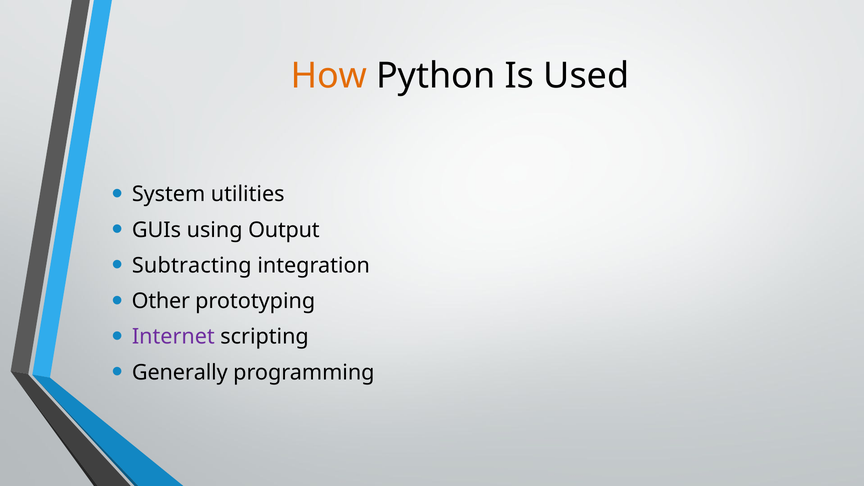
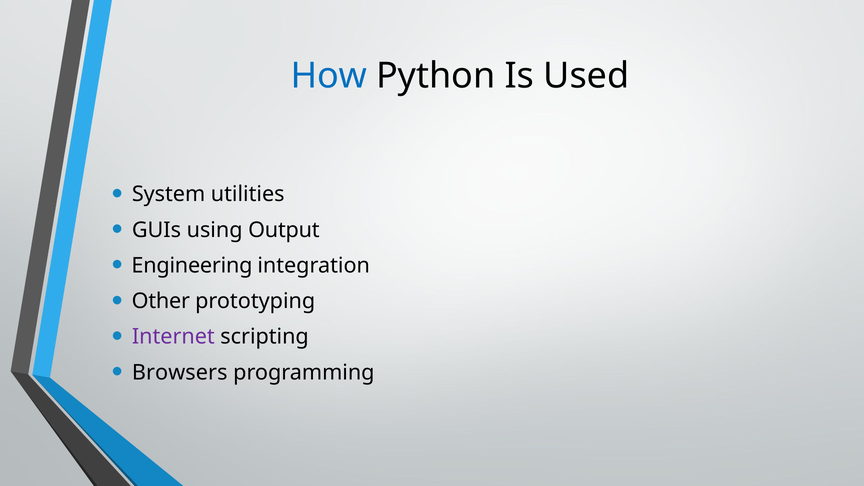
How colour: orange -> blue
Subtracting: Subtracting -> Engineering
Generally: Generally -> Browsers
